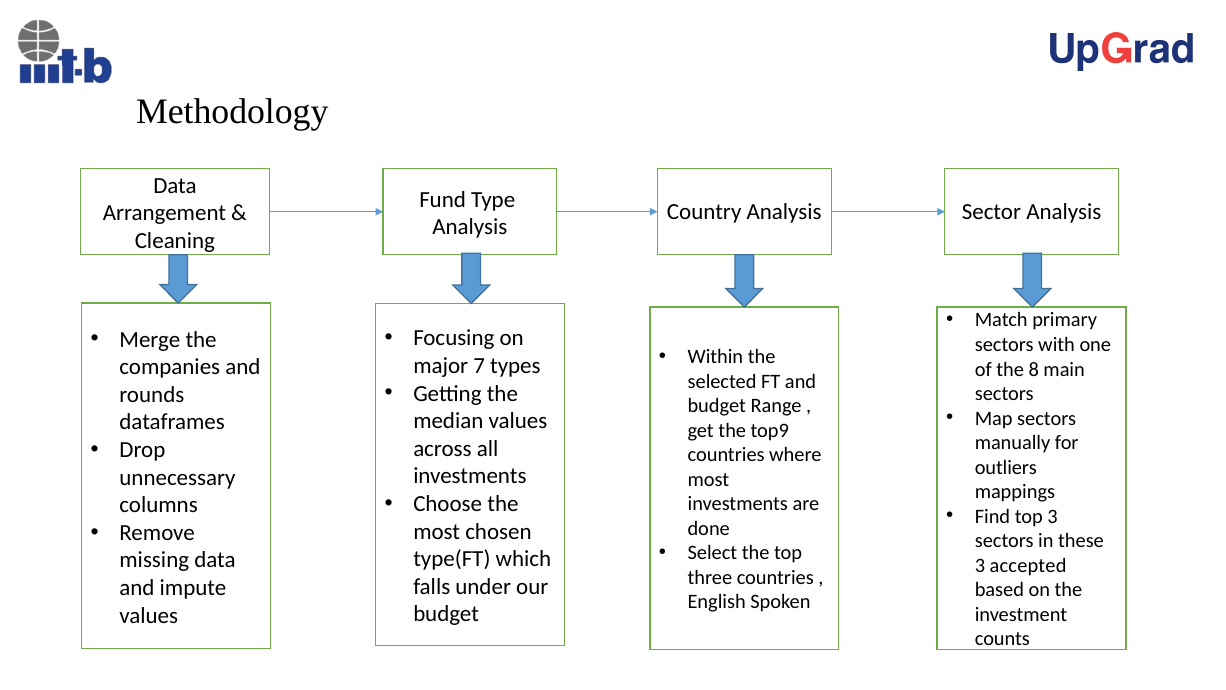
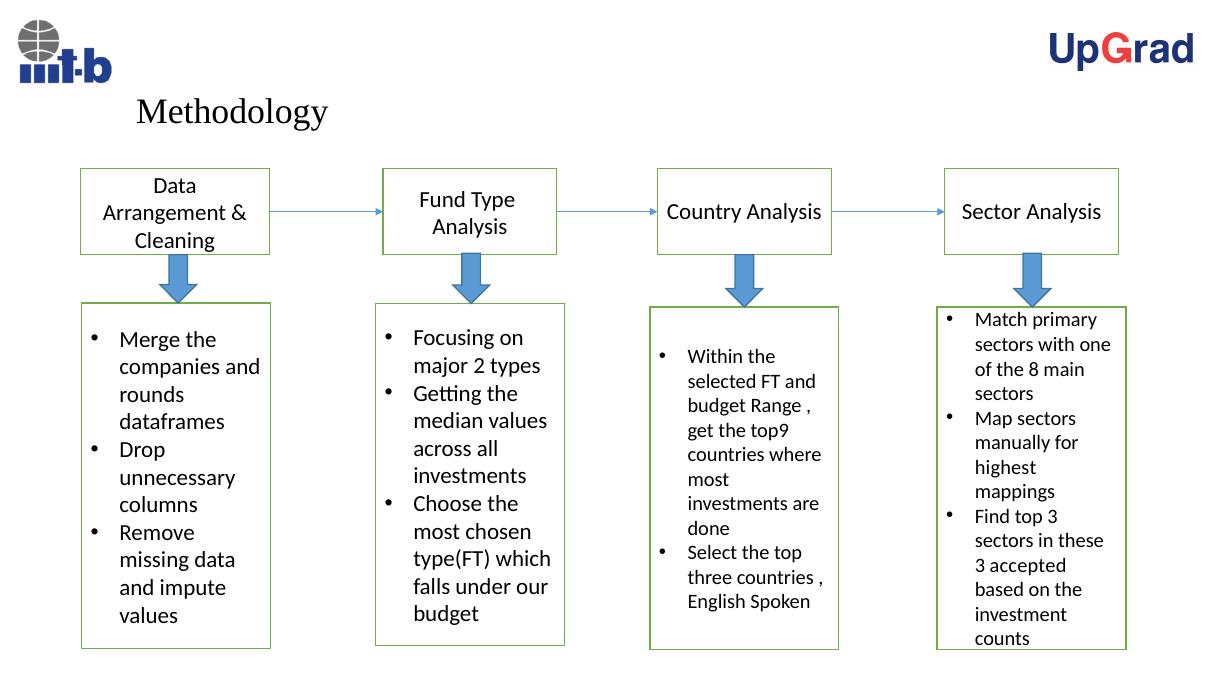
7: 7 -> 2
outliers: outliers -> highest
